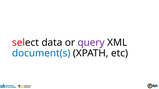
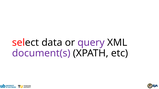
document(s colour: blue -> purple
